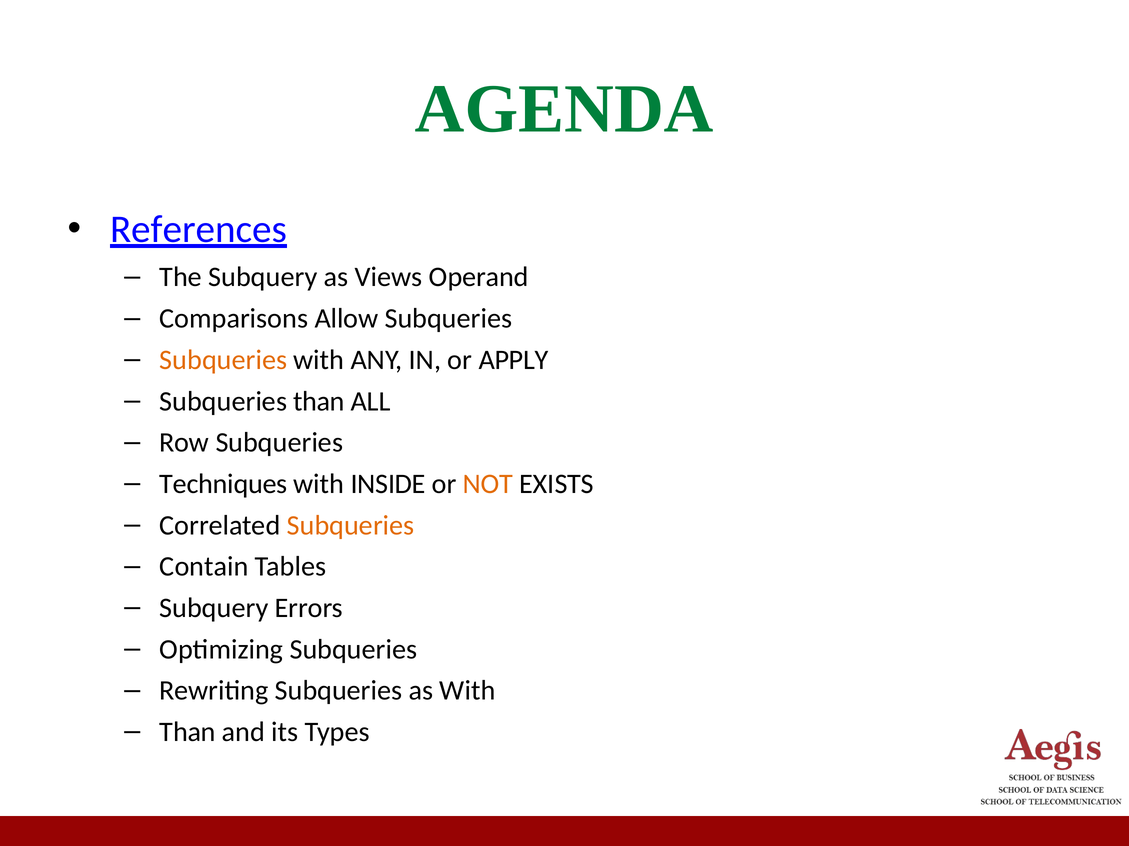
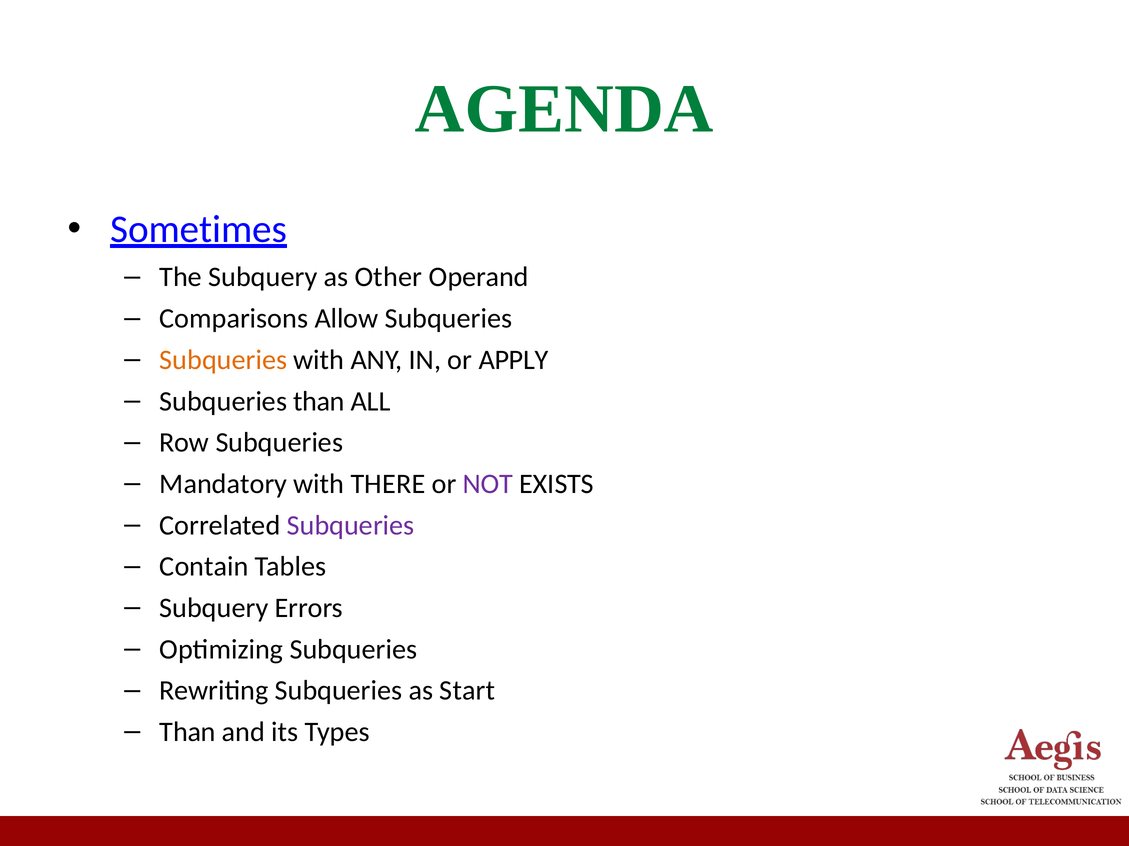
References: References -> Sometimes
Views: Views -> Other
Techniques: Techniques -> Mandatory
INSIDE: INSIDE -> THERE
NOT colour: orange -> purple
Subqueries at (351, 526) colour: orange -> purple
as With: With -> Start
